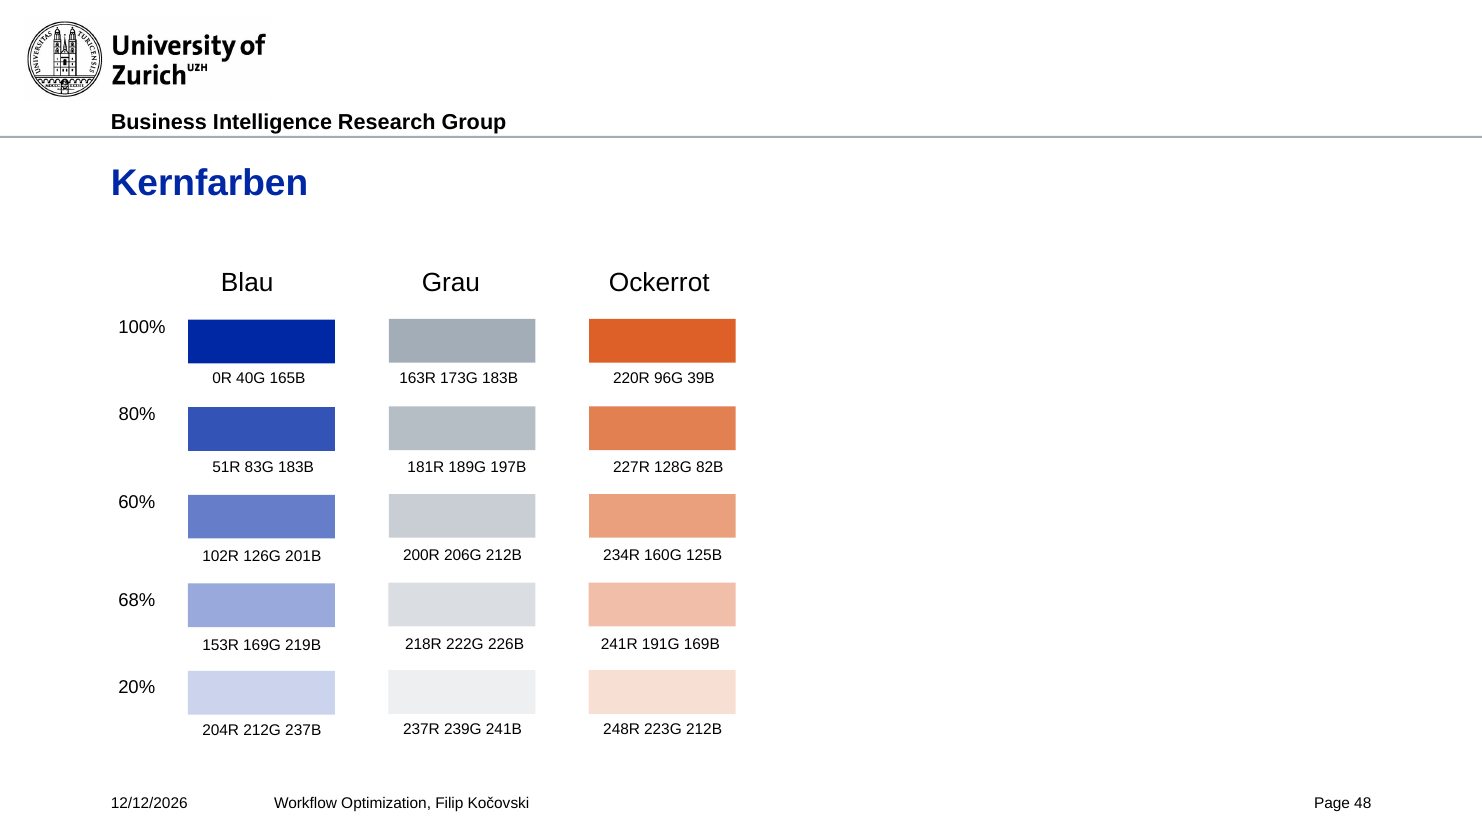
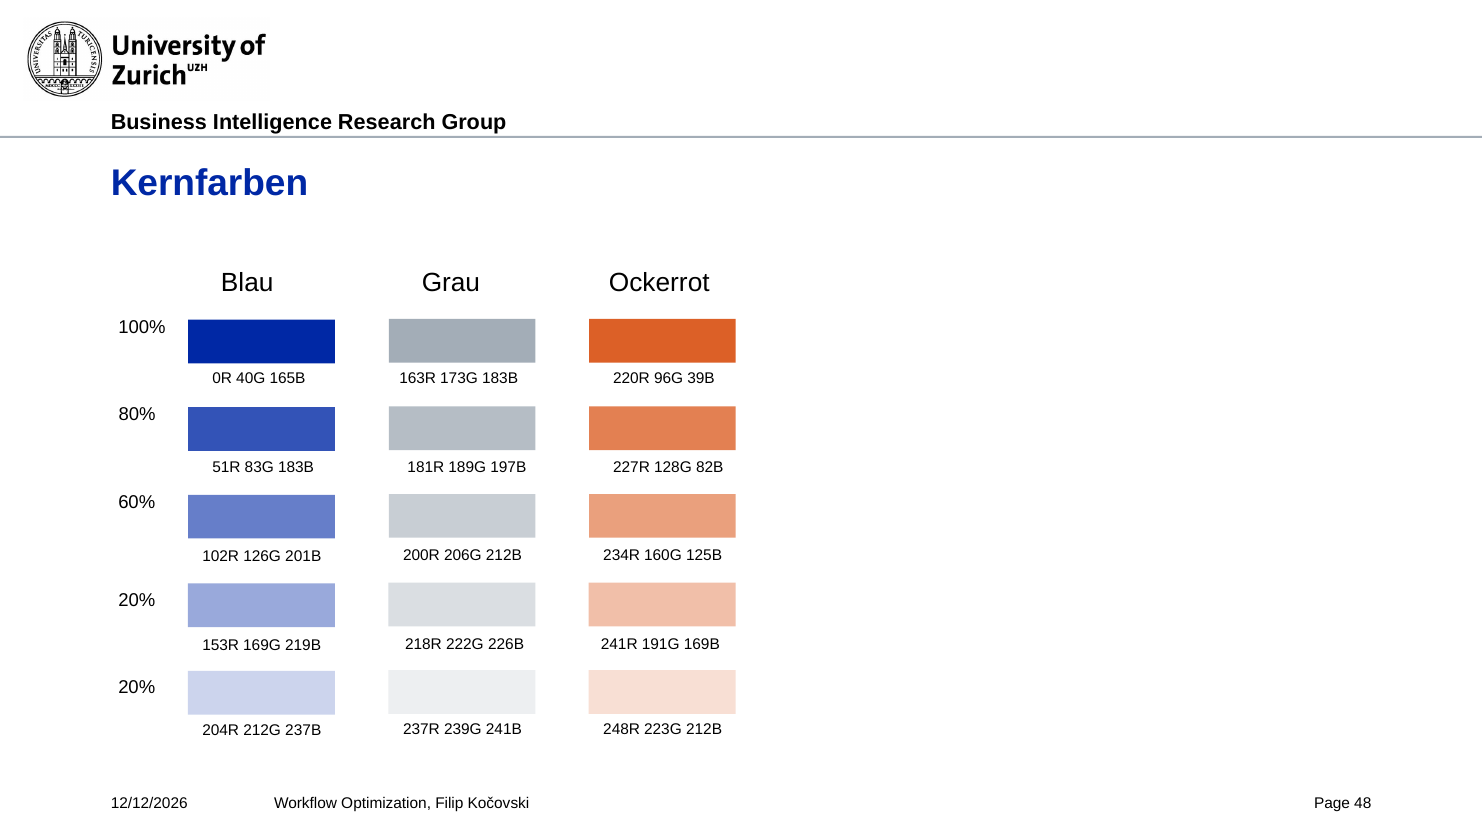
68% at (137, 600): 68% -> 20%
